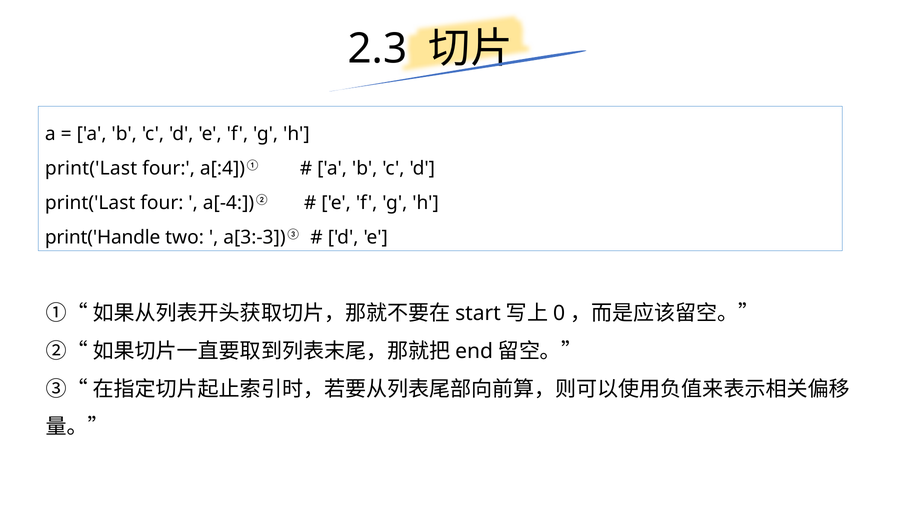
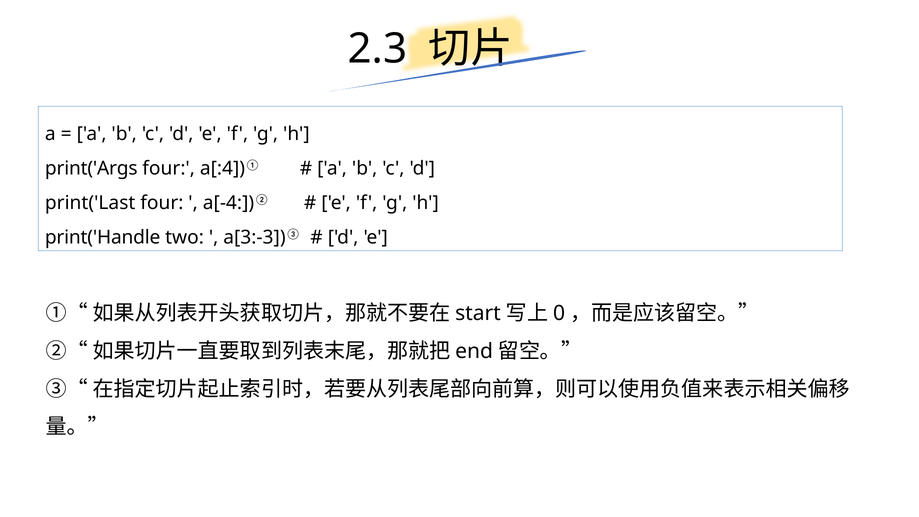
print('Last at (91, 168): print('Last -> print('Args
